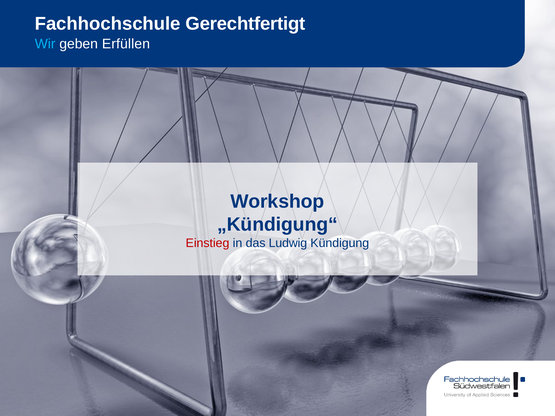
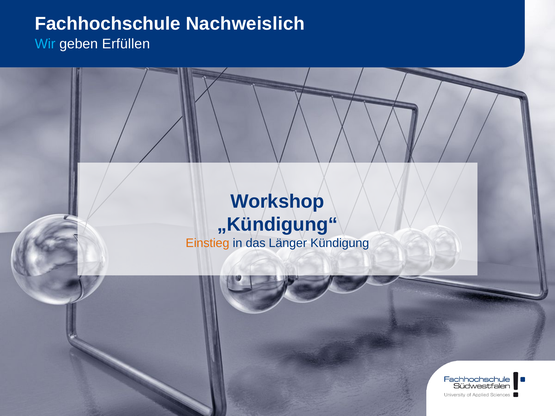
Gerechtfertigt: Gerechtfertigt -> Nachweislich
Einstieg colour: red -> orange
Ludwig: Ludwig -> Länger
